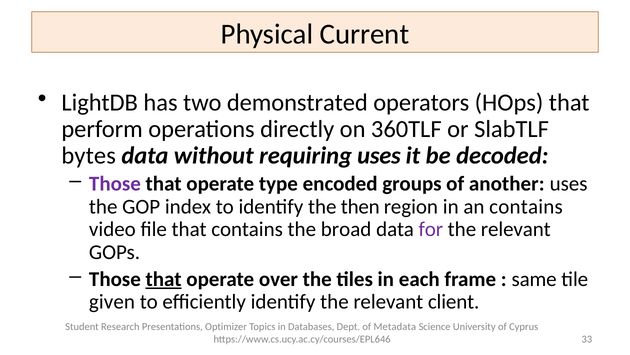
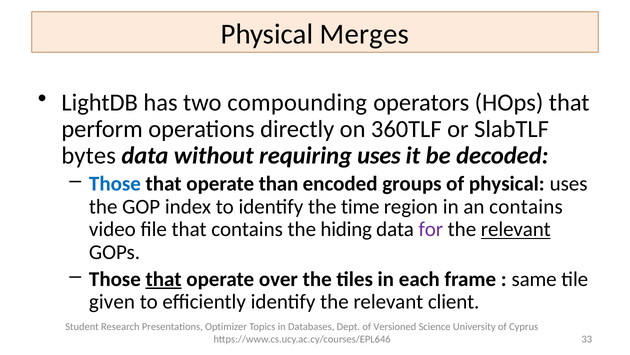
Current: Current -> Merges
demonstrated: demonstrated -> compounding
Those at (115, 184) colour: purple -> blue
type: type -> than
of another: another -> physical
then: then -> time
broad: broad -> hiding
relevant at (516, 229) underline: none -> present
Metadata: Metadata -> Versioned
